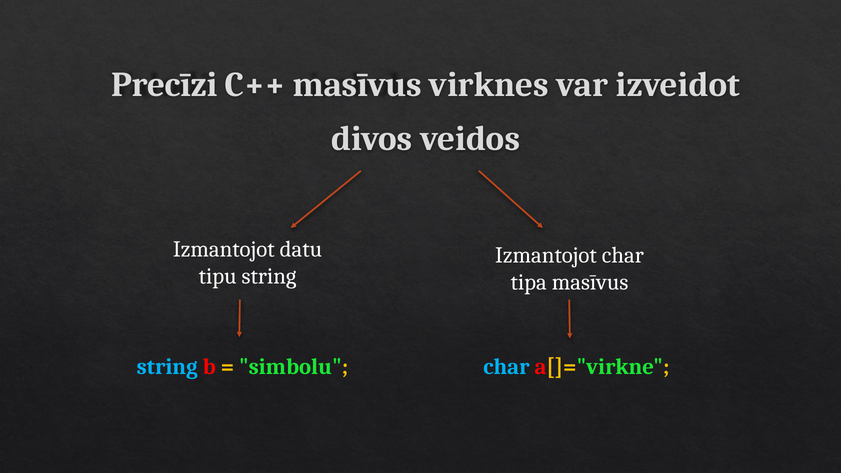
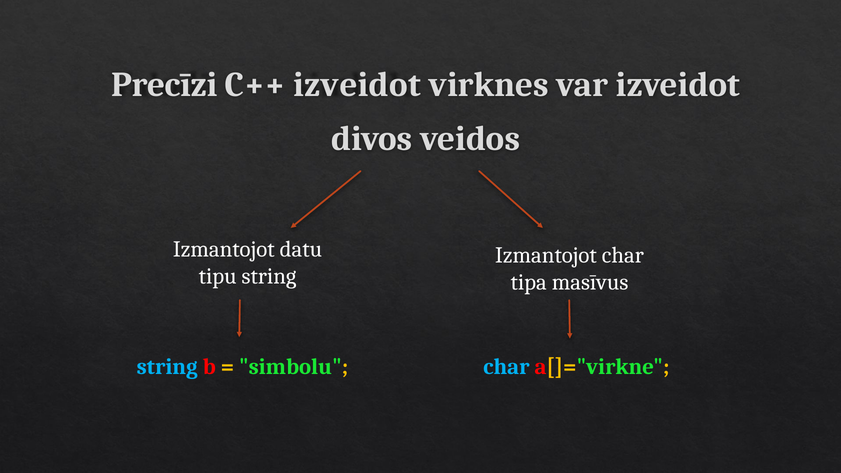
C++ masīvus: masīvus -> izveidot
